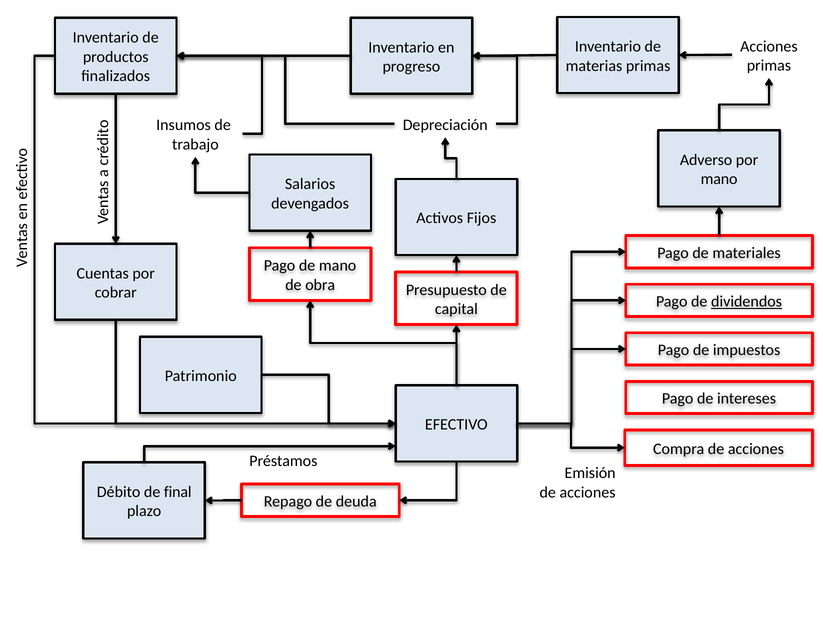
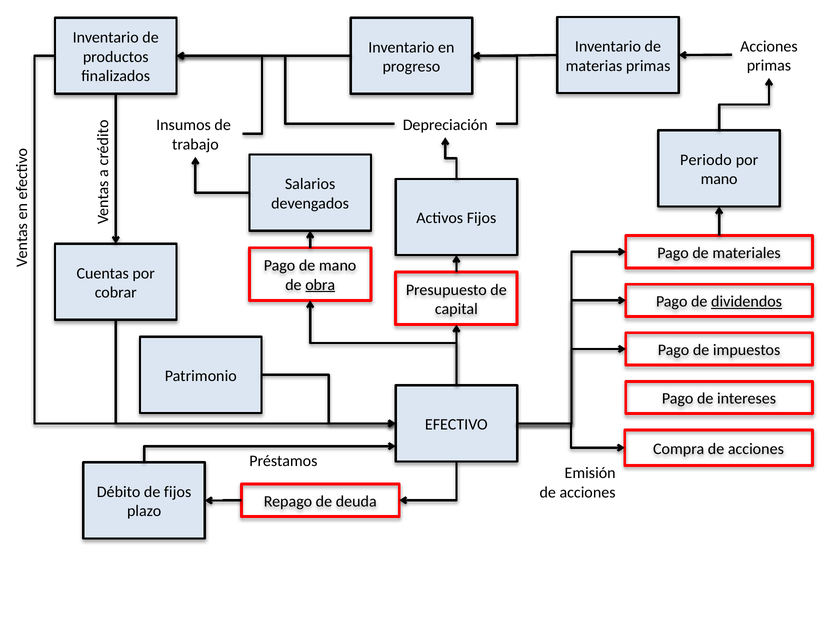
Adverso: Adverso -> Periodo
obra underline: none -> present
de final: final -> fijos
